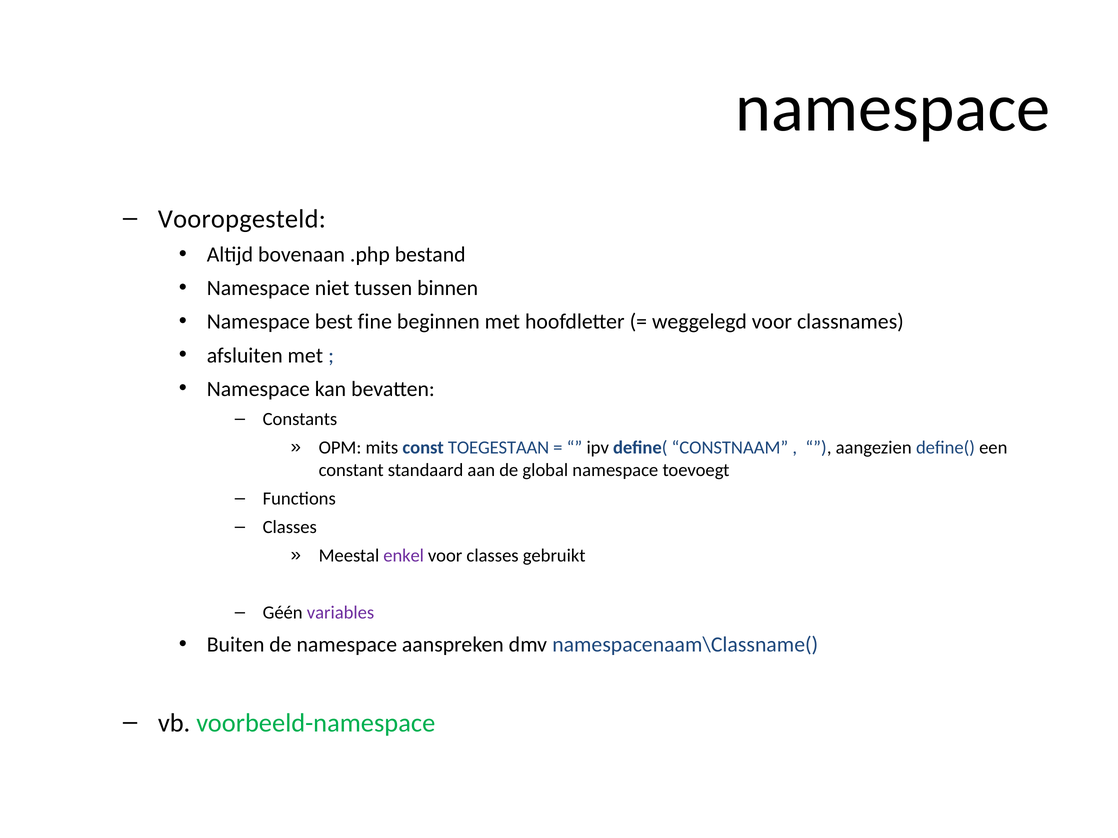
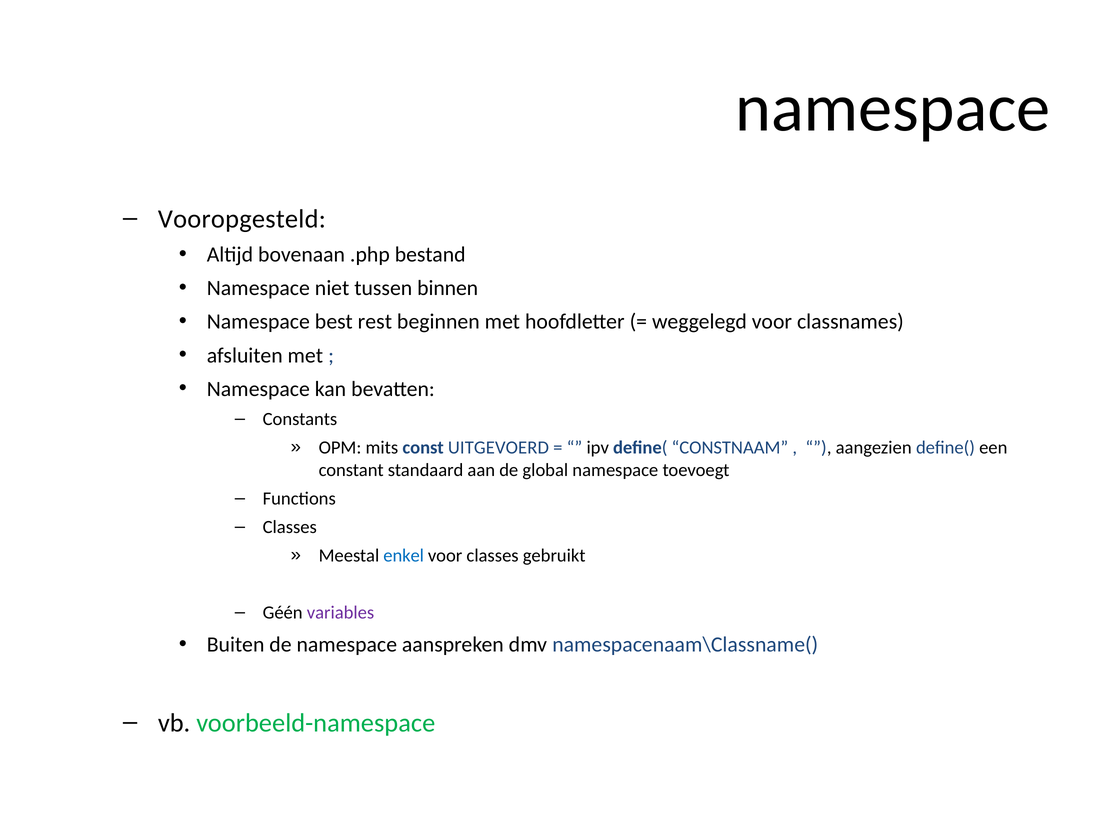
fine: fine -> rest
TOEGESTAAN: TOEGESTAAN -> UITGEVOERD
enkel colour: purple -> blue
